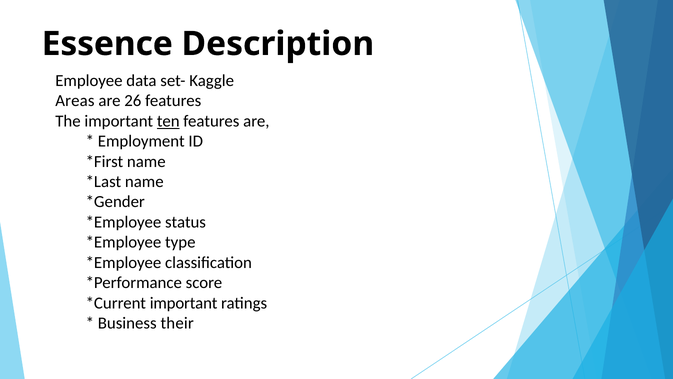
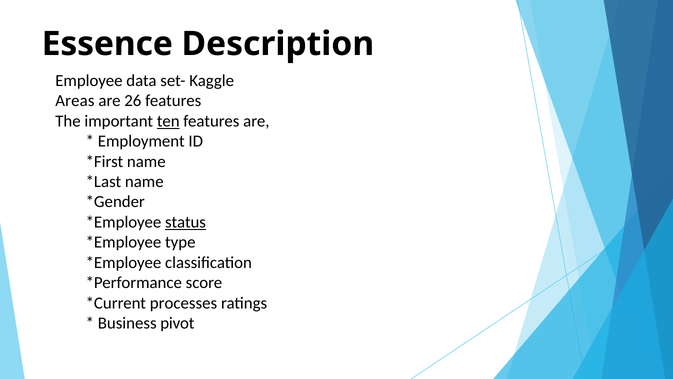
status underline: none -> present
important at (184, 303): important -> processes
their: their -> pivot
